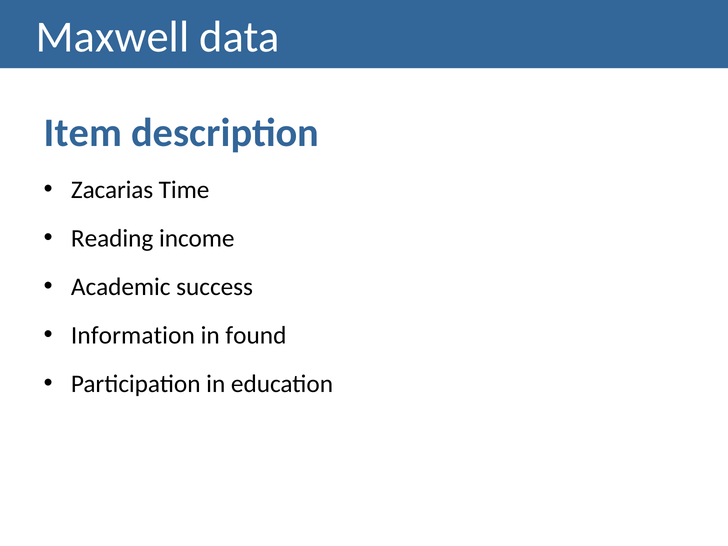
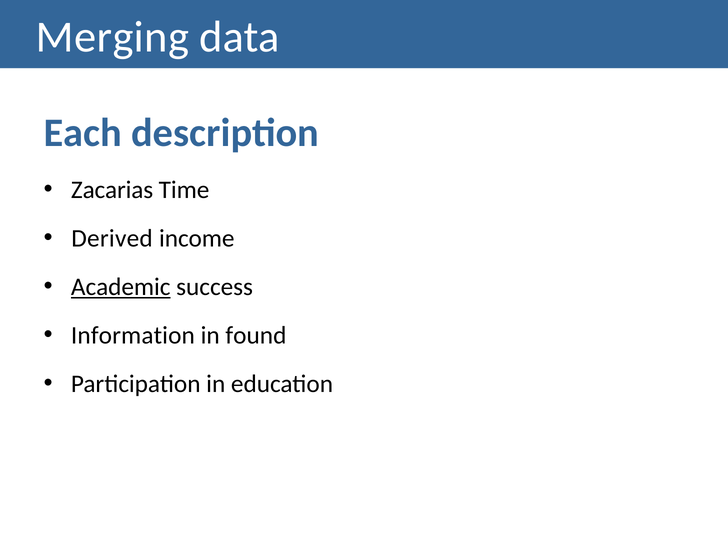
Maxwell: Maxwell -> Merging
Item: Item -> Each
Reading: Reading -> Derived
Academic underline: none -> present
